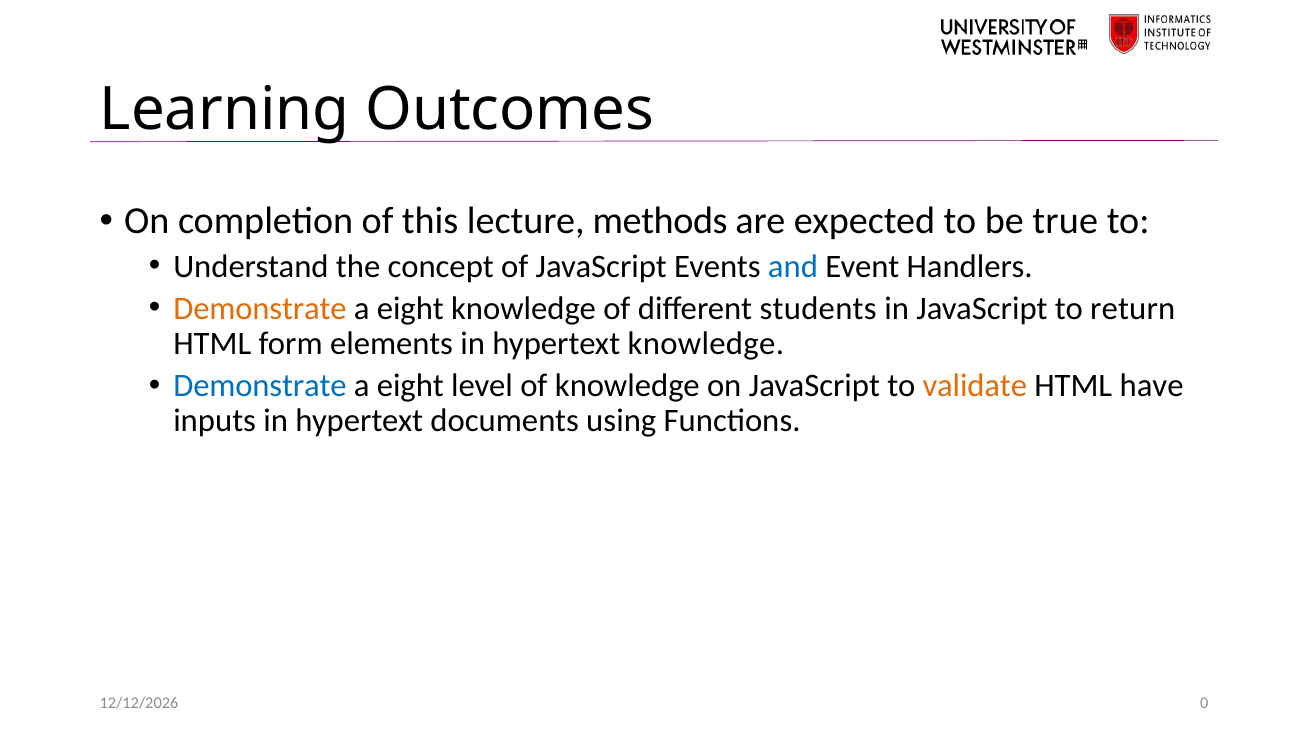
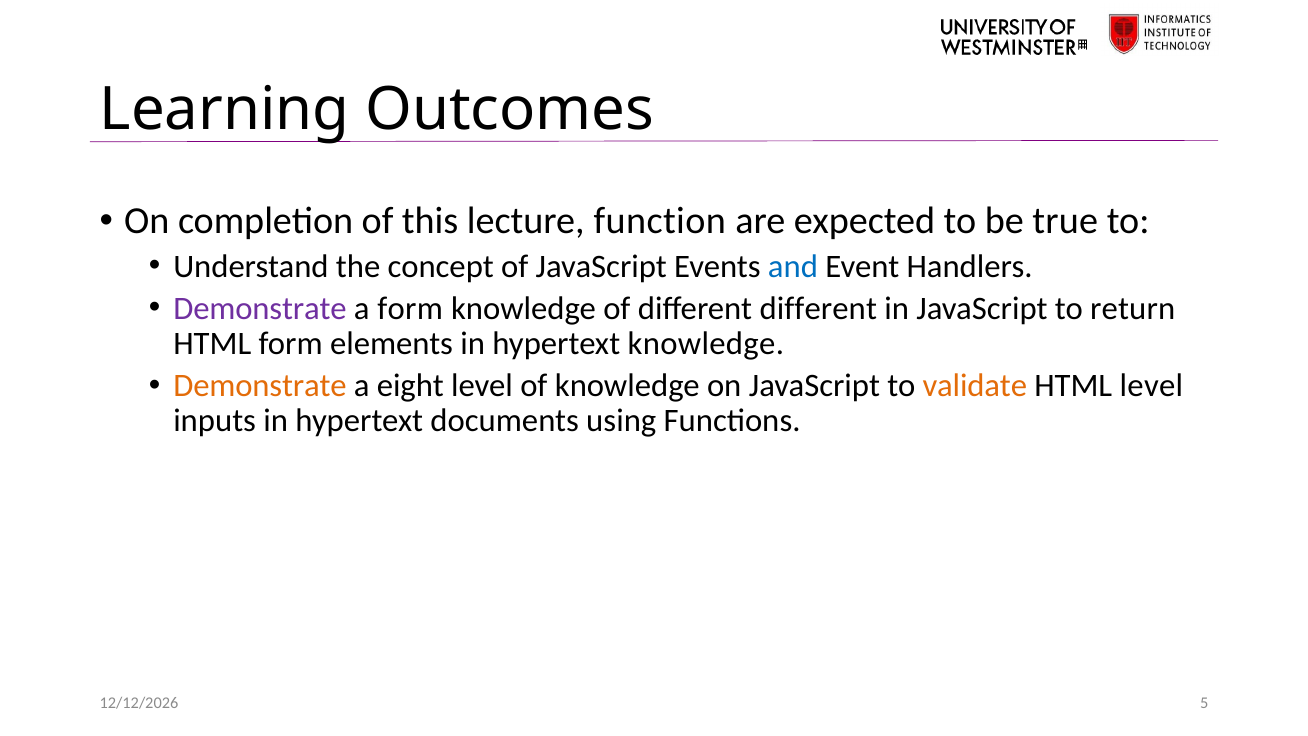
methods: methods -> function
Demonstrate at (260, 308) colour: orange -> purple
eight at (410, 308): eight -> form
different students: students -> different
Demonstrate at (260, 386) colour: blue -> orange
HTML have: have -> level
0: 0 -> 5
